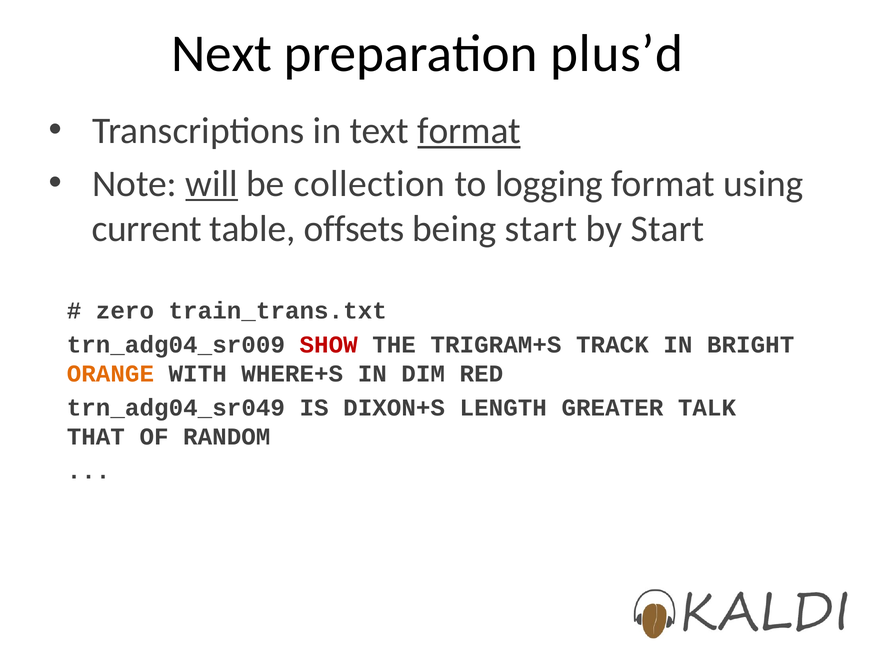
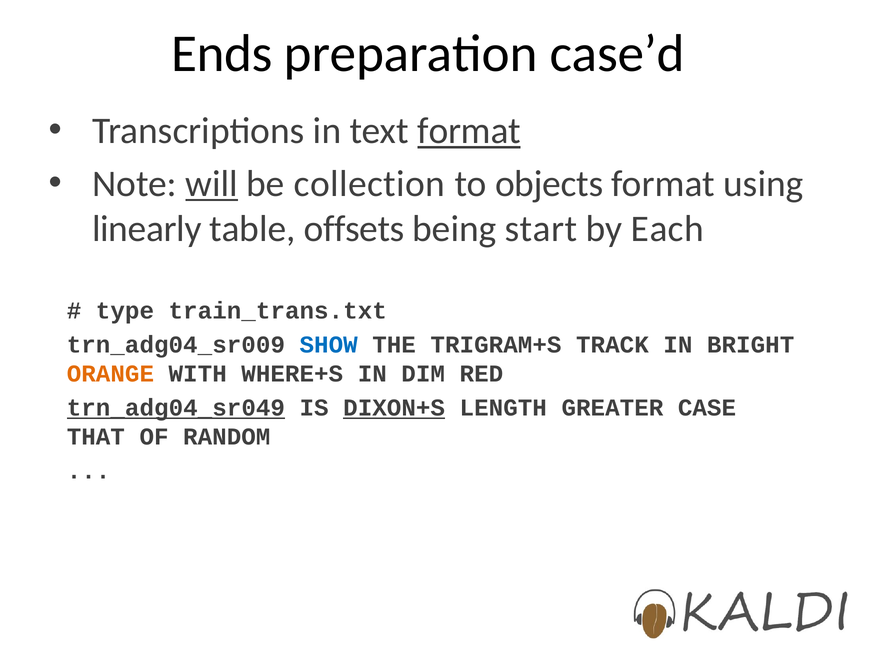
Next: Next -> Ends
plus’d: plus’d -> case’d
logging: logging -> objects
current: current -> linearly
by Start: Start -> Each
zero: zero -> type
SHOW colour: red -> blue
trn_adg04_sr049 underline: none -> present
DIXON+S underline: none -> present
TALK: TALK -> CASE
